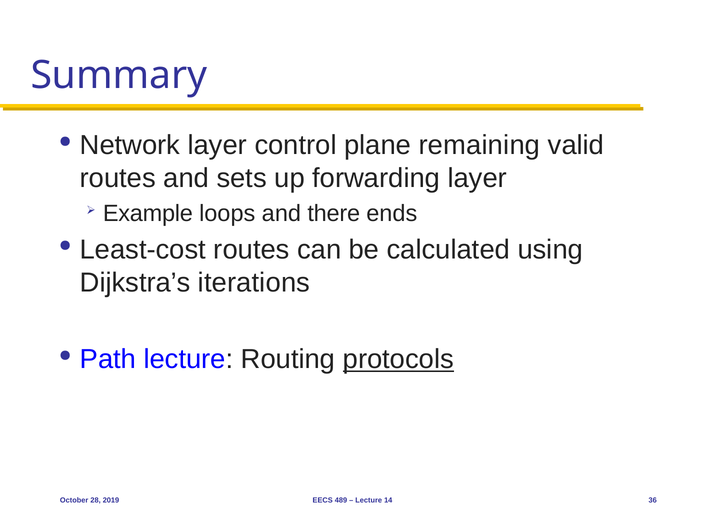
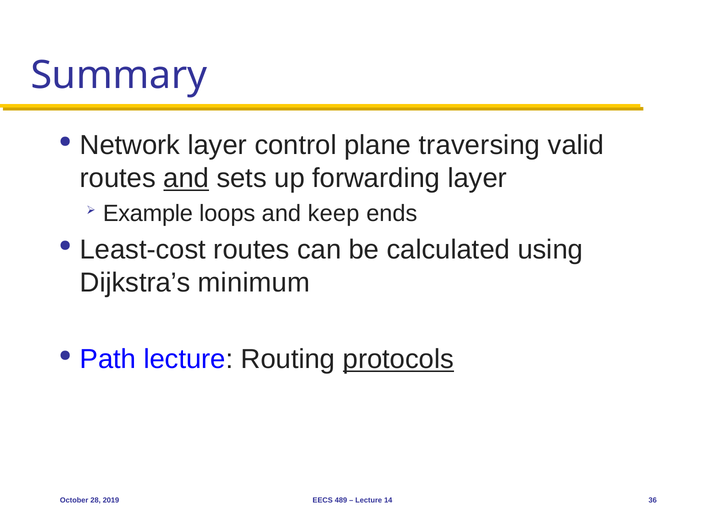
remaining: remaining -> traversing
and at (186, 178) underline: none -> present
there: there -> keep
iterations: iterations -> minimum
